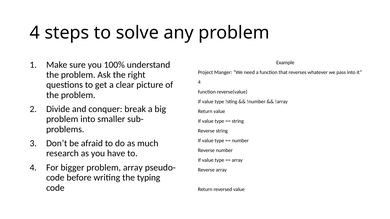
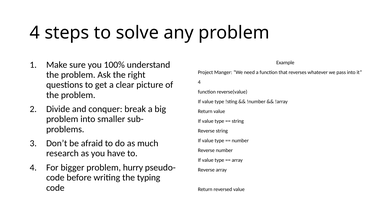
problem array: array -> hurry
